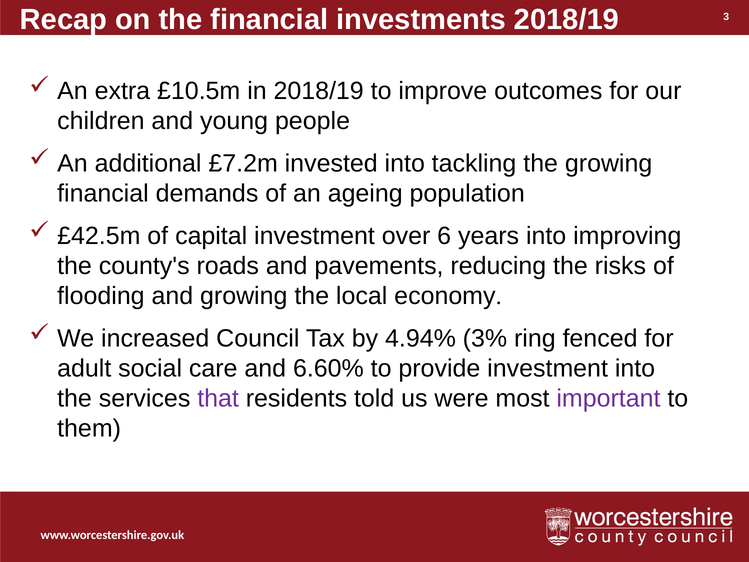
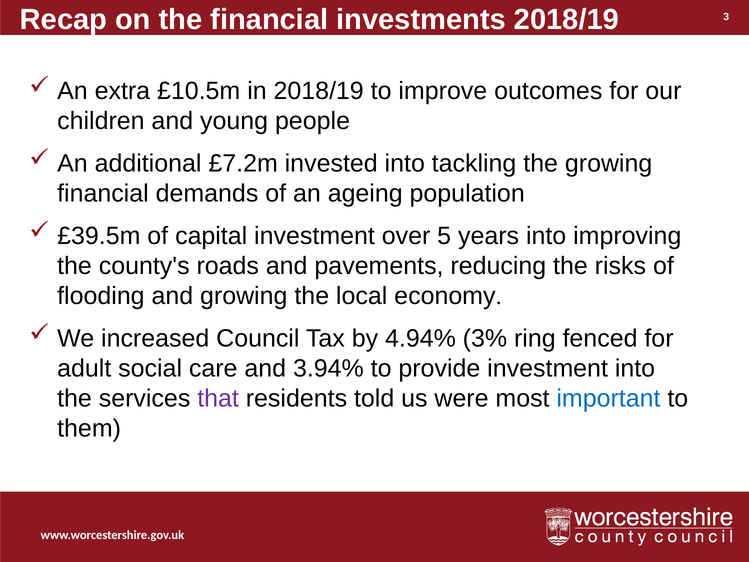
£42.5m: £42.5m -> £39.5m
6: 6 -> 5
6.60%: 6.60% -> 3.94%
important colour: purple -> blue
